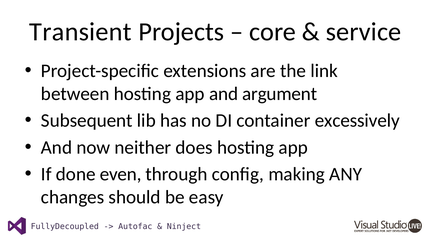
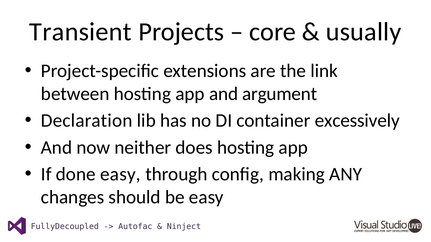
service: service -> usually
Subsequent: Subsequent -> Declaration
done even: even -> easy
